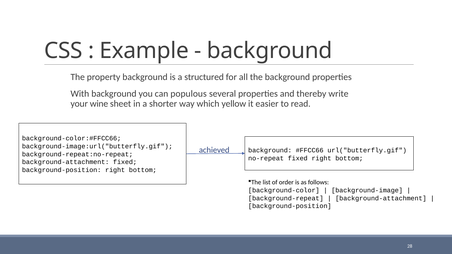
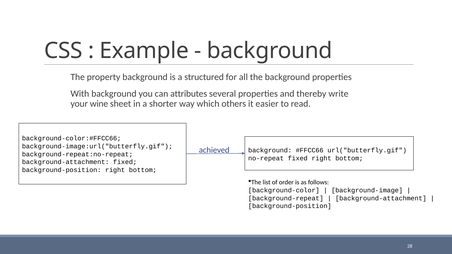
populous: populous -> attributes
yellow: yellow -> others
